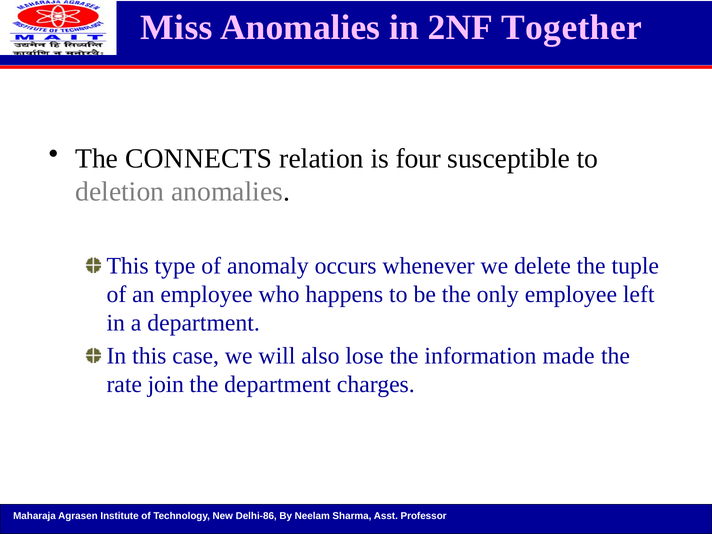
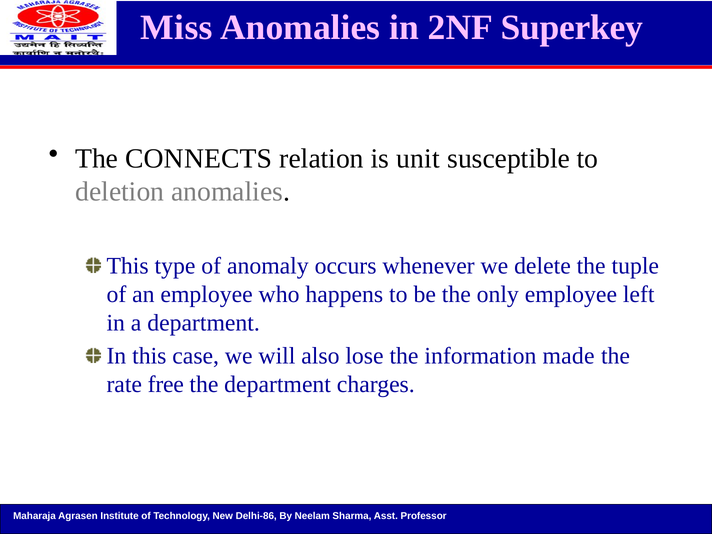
Together: Together -> Superkey
four: four -> unit
join: join -> free
